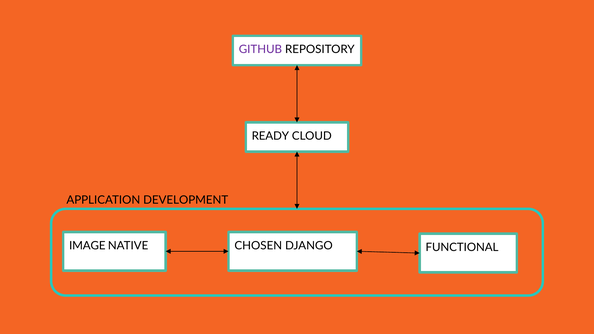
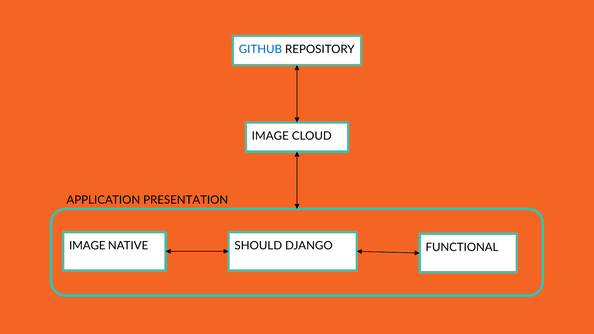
GITHUB colour: purple -> blue
READY at (270, 136): READY -> IMAGE
DEVELOPMENT: DEVELOPMENT -> PRESENTATION
CHOSEN: CHOSEN -> SHOULD
